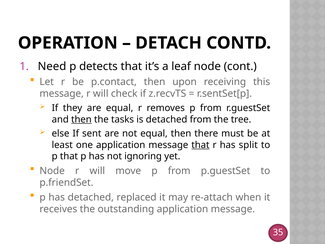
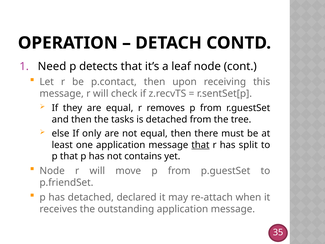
then at (81, 119) underline: present -> none
sent: sent -> only
ignoring: ignoring -> contains
replaced: replaced -> declared
